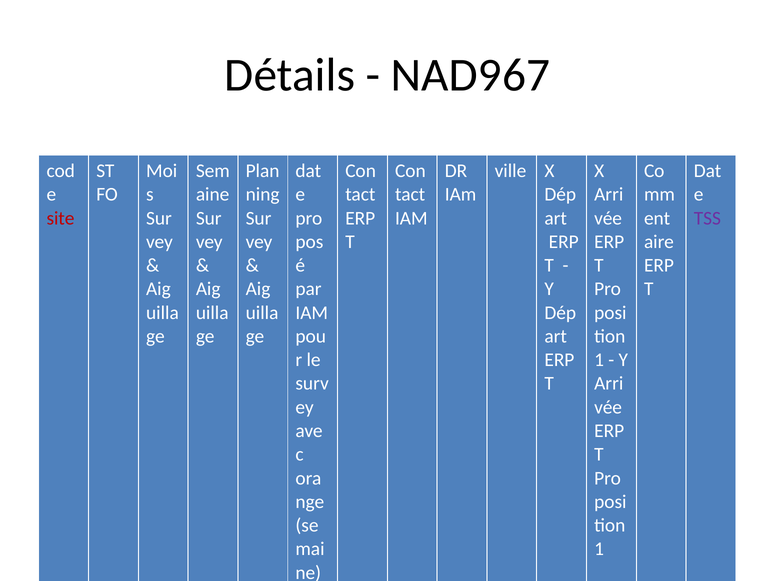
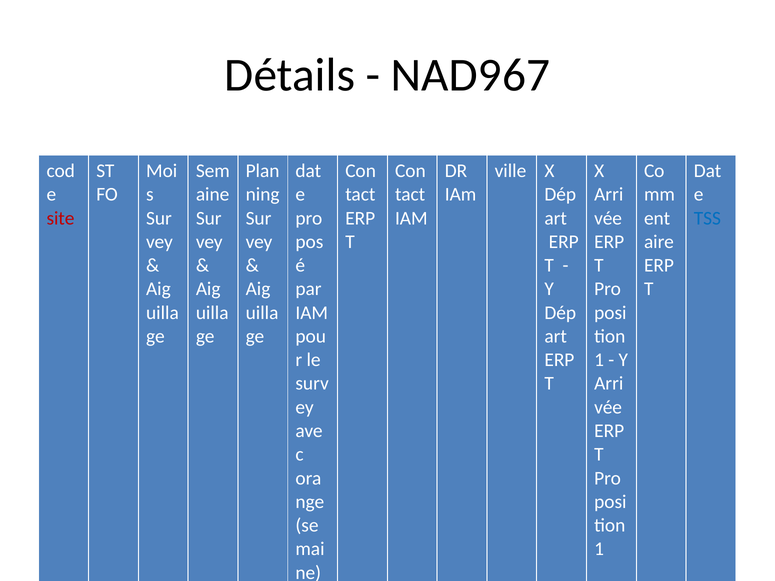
TSS colour: purple -> blue
